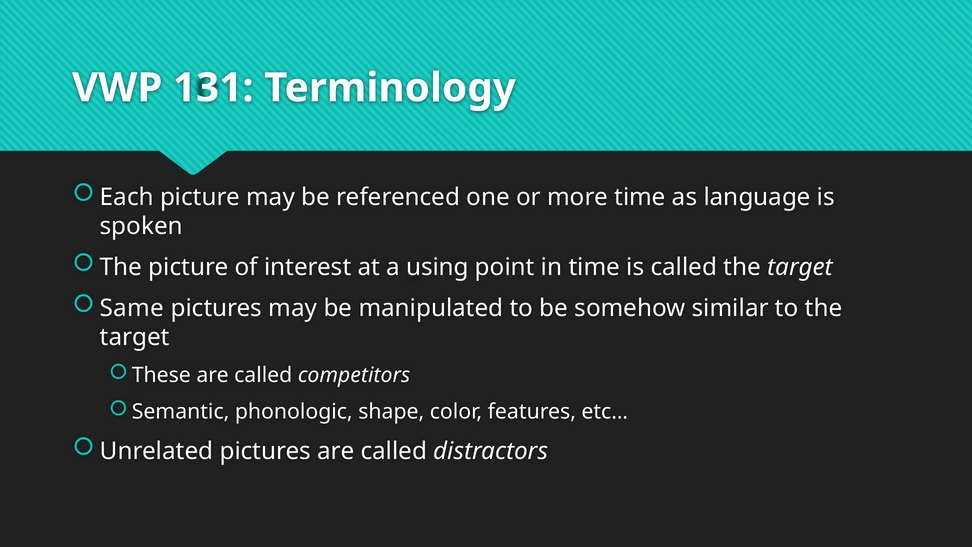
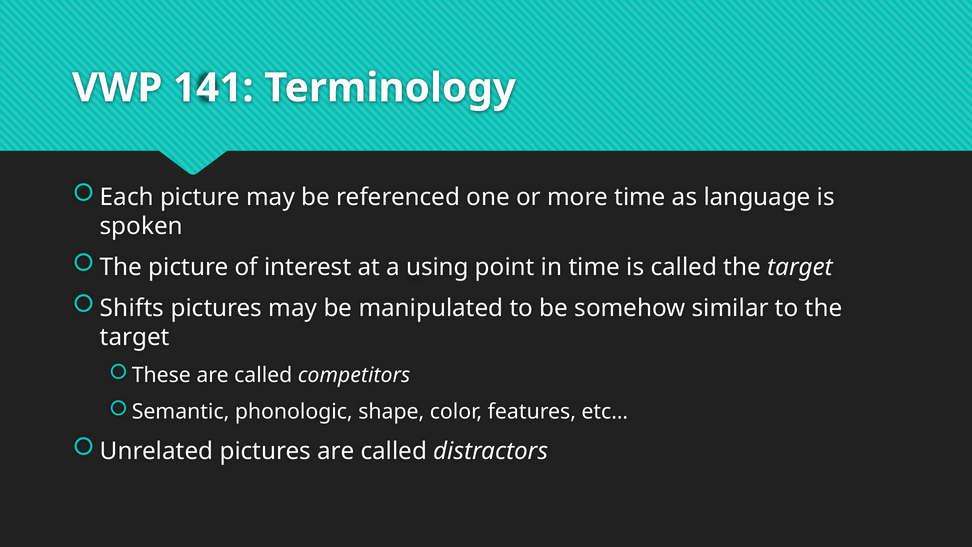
131: 131 -> 141
Same: Same -> Shifts
